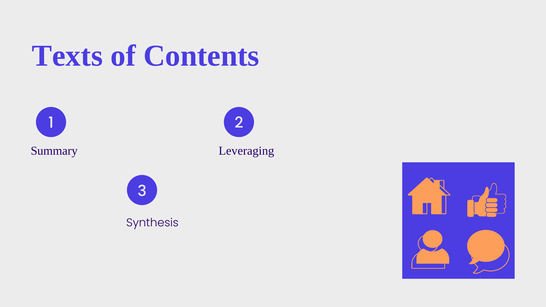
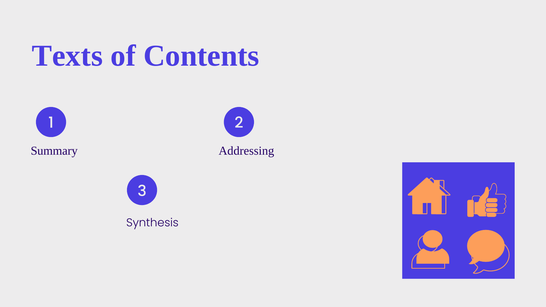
Leveraging: Leveraging -> Addressing
